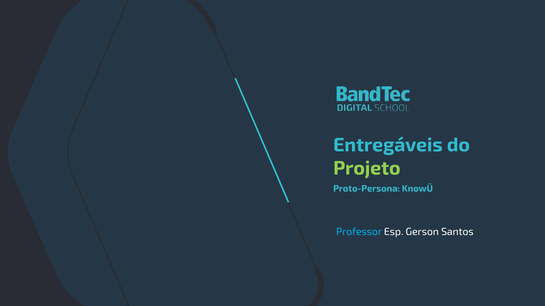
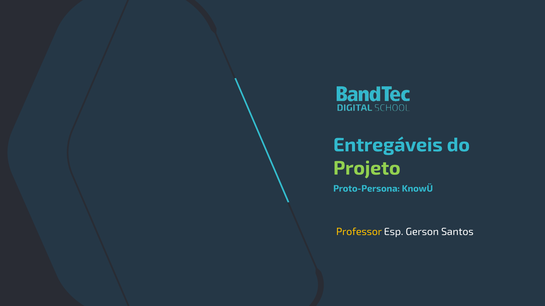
Professor colour: light blue -> yellow
